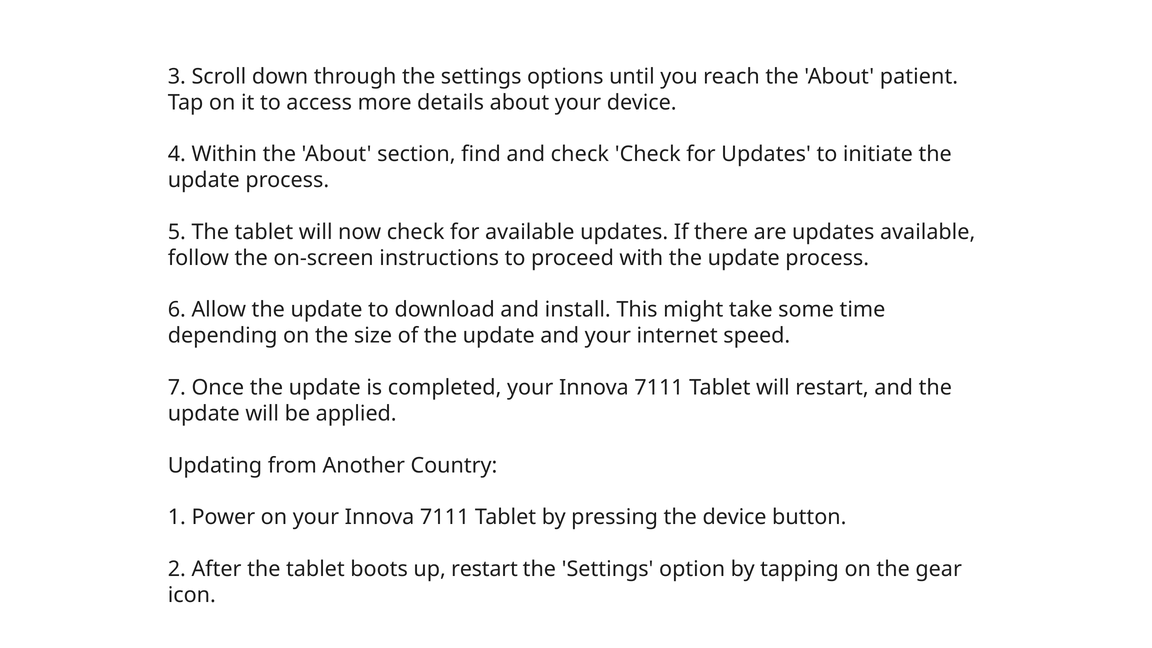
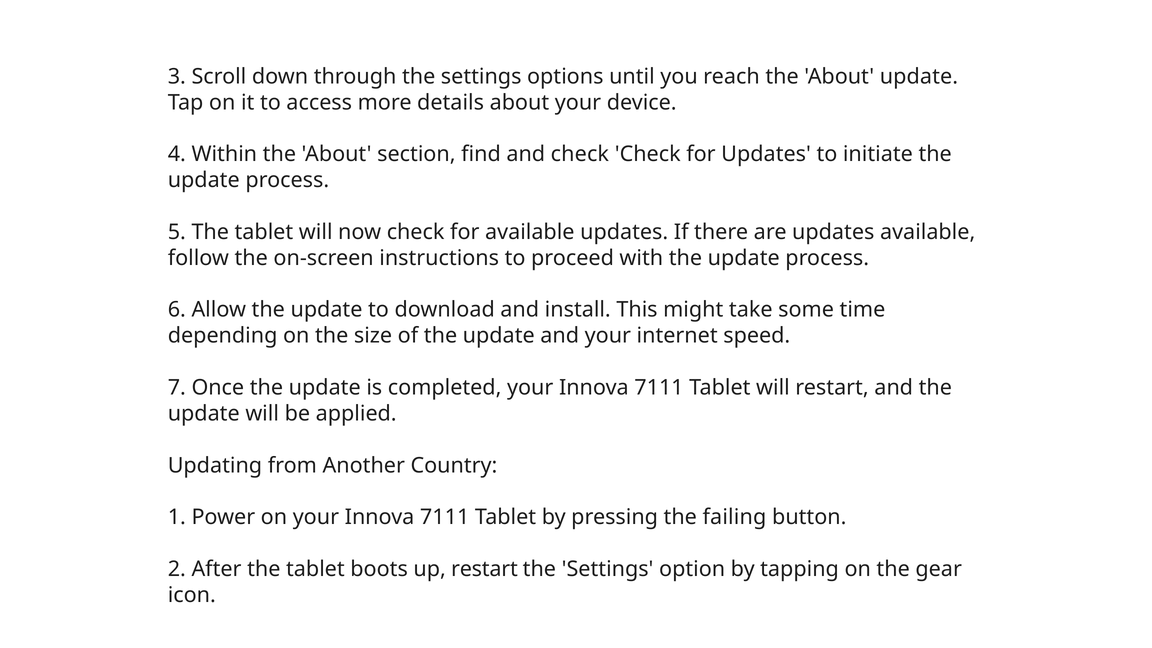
About patient: patient -> update
the device: device -> failing
